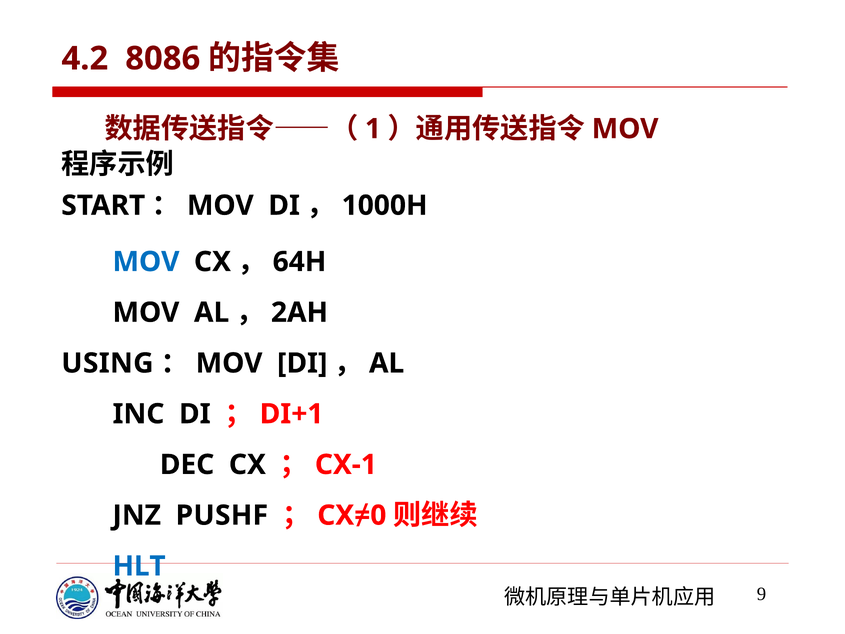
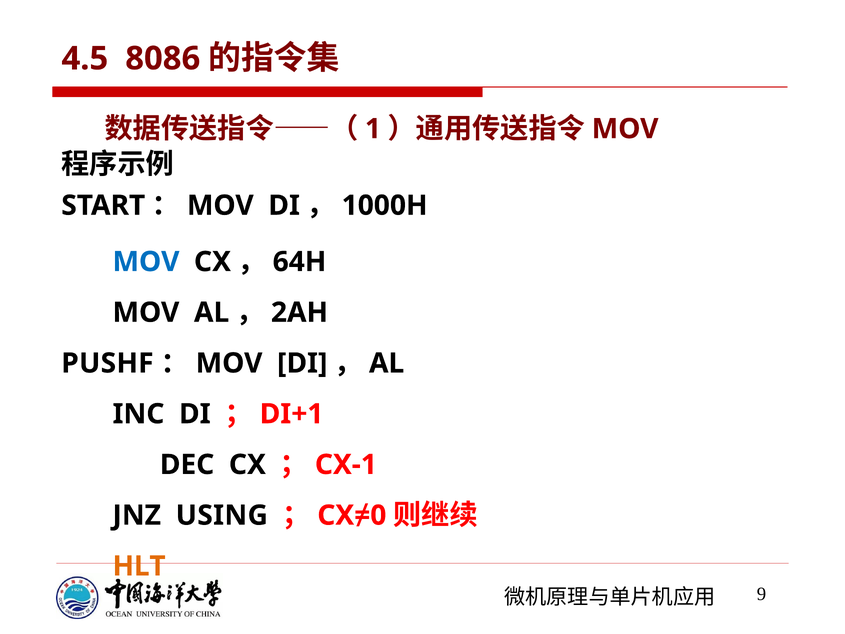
4.2: 4.2 -> 4.5
USING: USING -> PUSHF
PUSHF: PUSHF -> USING
HLT colour: blue -> orange
